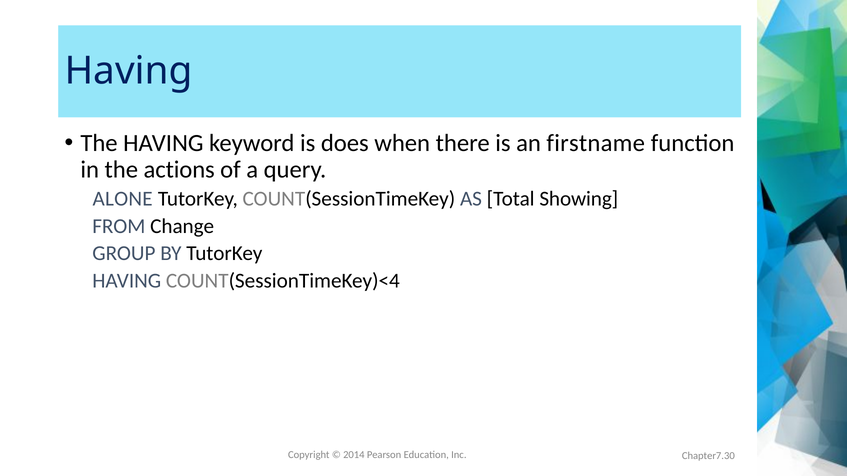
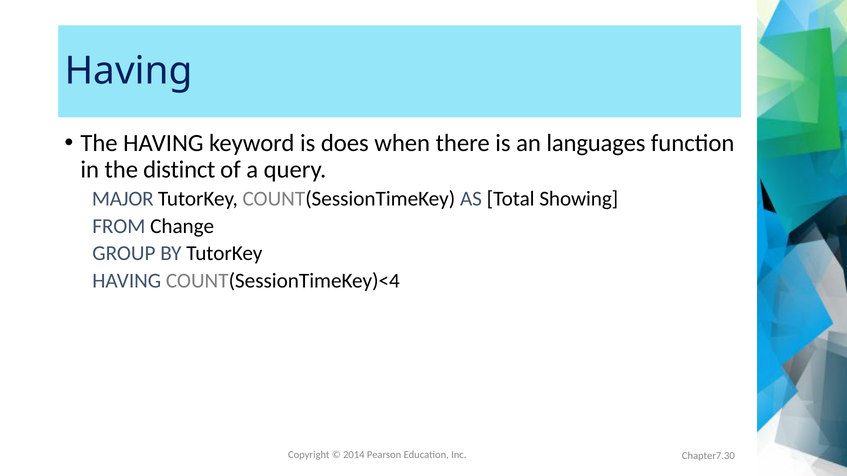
firstname: firstname -> languages
actions: actions -> distinct
ALONE: ALONE -> MAJOR
